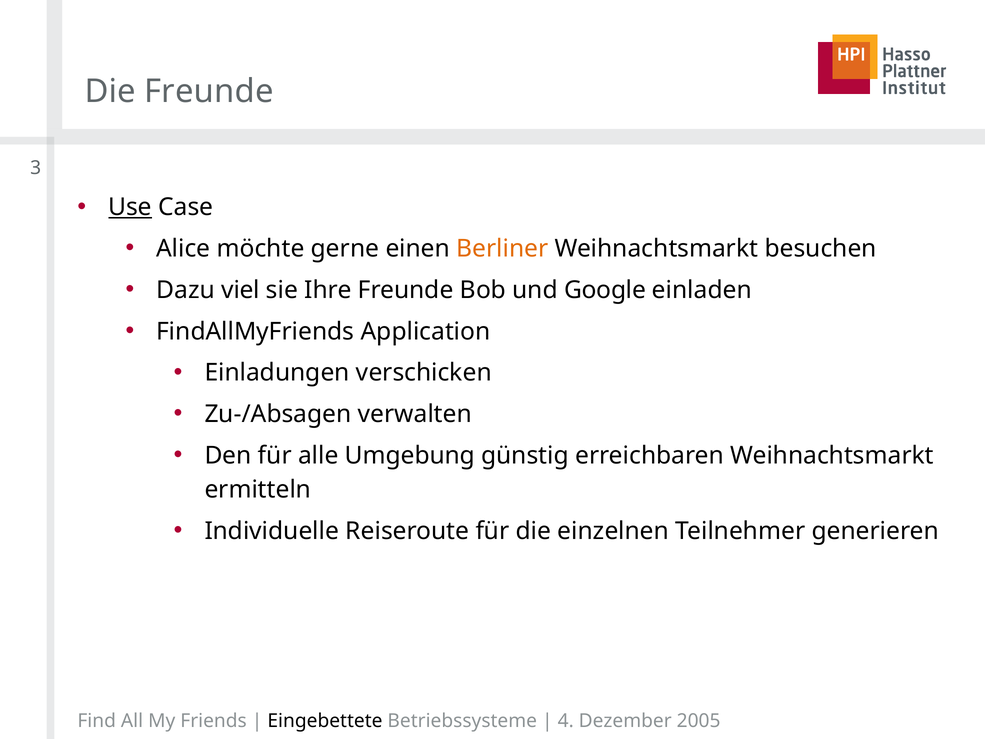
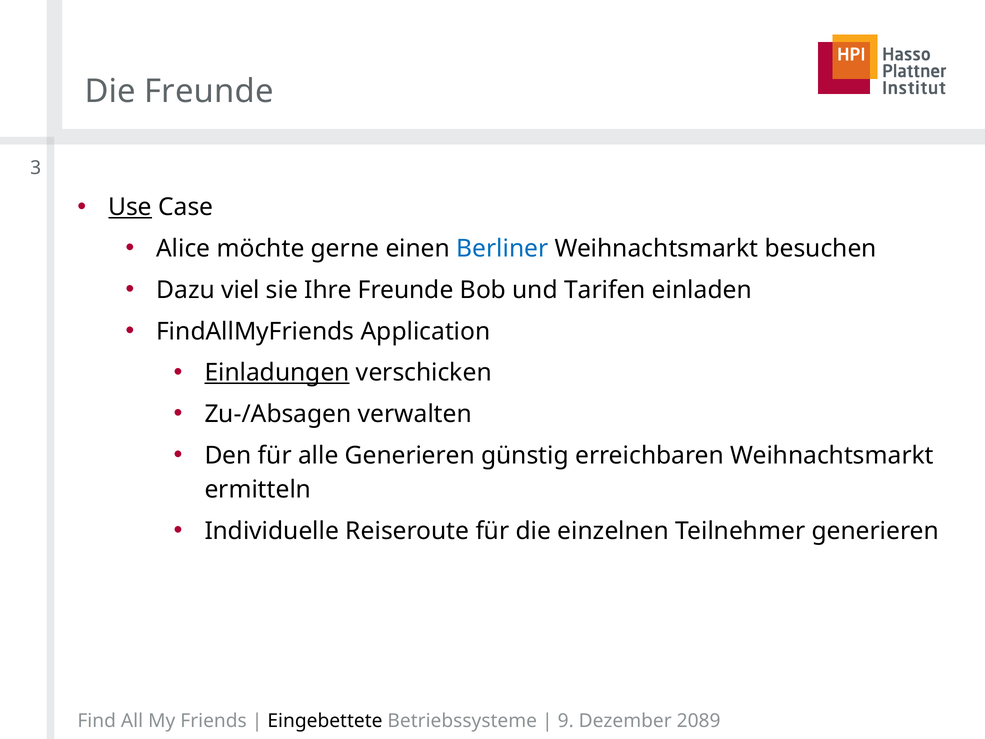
Berliner colour: orange -> blue
Google: Google -> Tarifen
Einladungen underline: none -> present
alle Umgebung: Umgebung -> Generieren
4: 4 -> 9
2005: 2005 -> 2089
